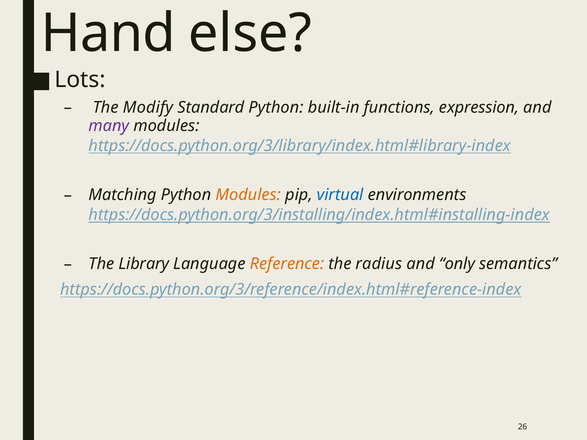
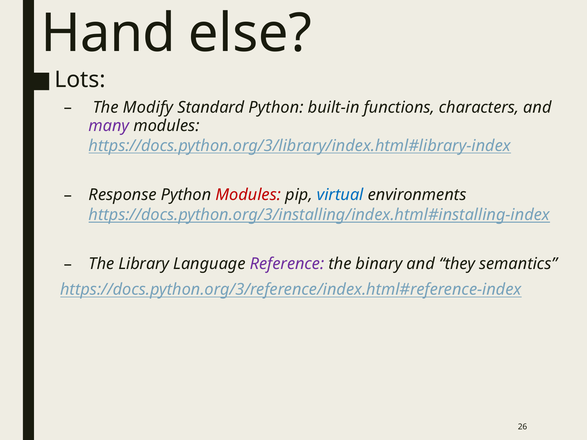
expression: expression -> characters
Matching: Matching -> Response
Modules at (248, 195) colour: orange -> red
Reference colour: orange -> purple
radius: radius -> binary
only: only -> they
